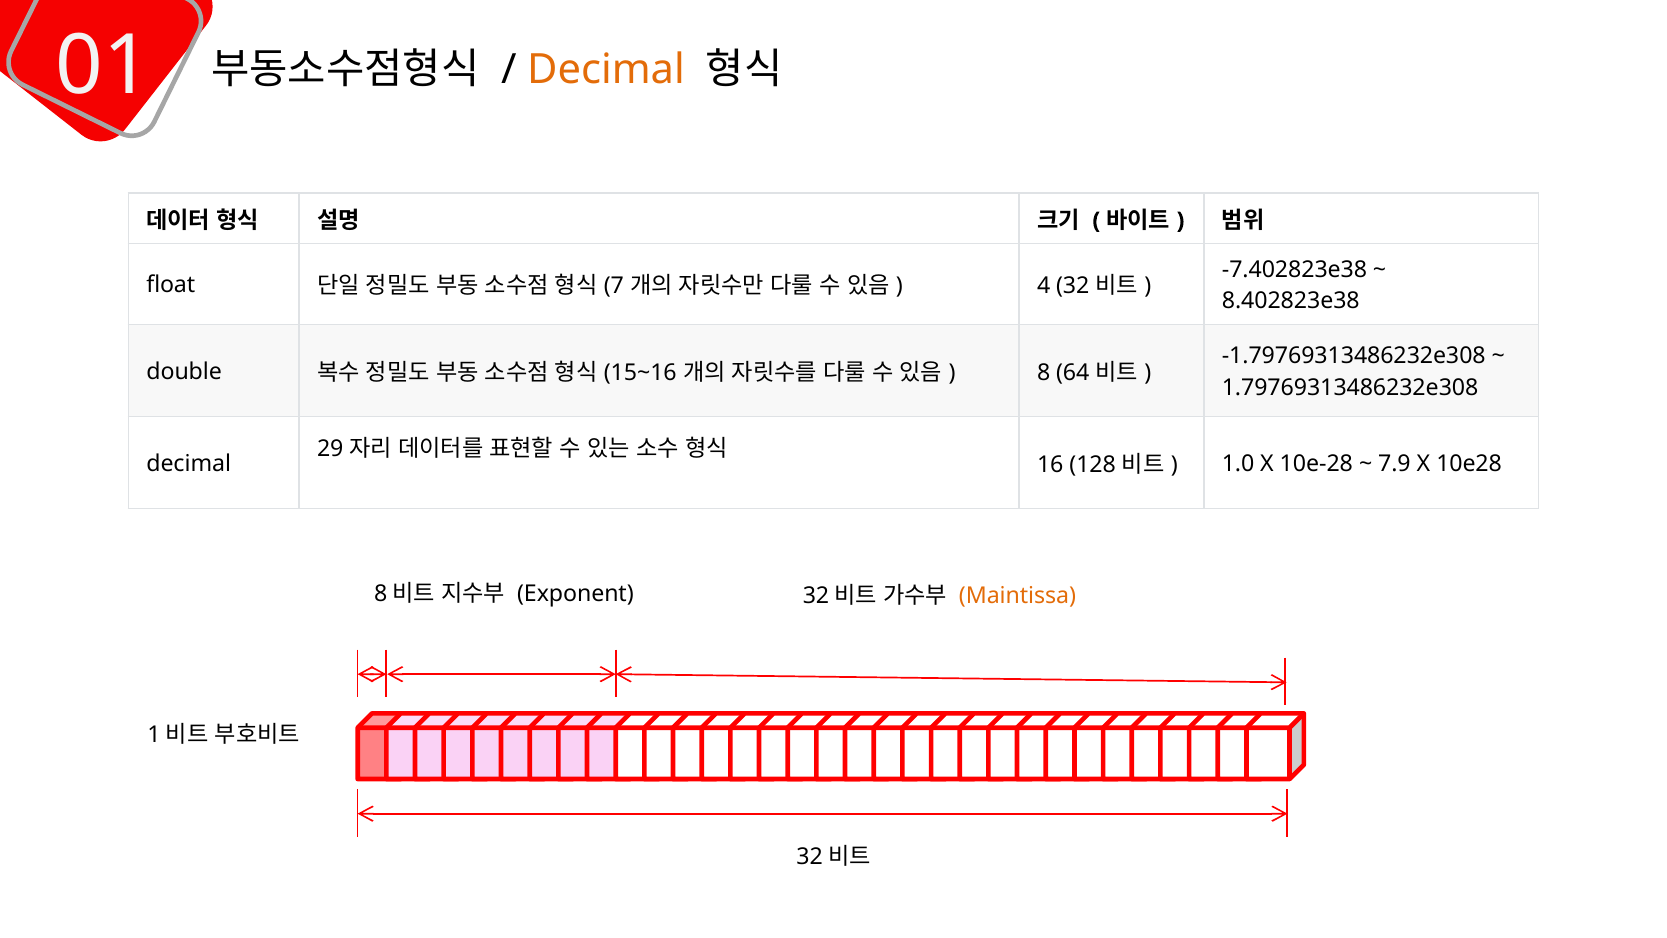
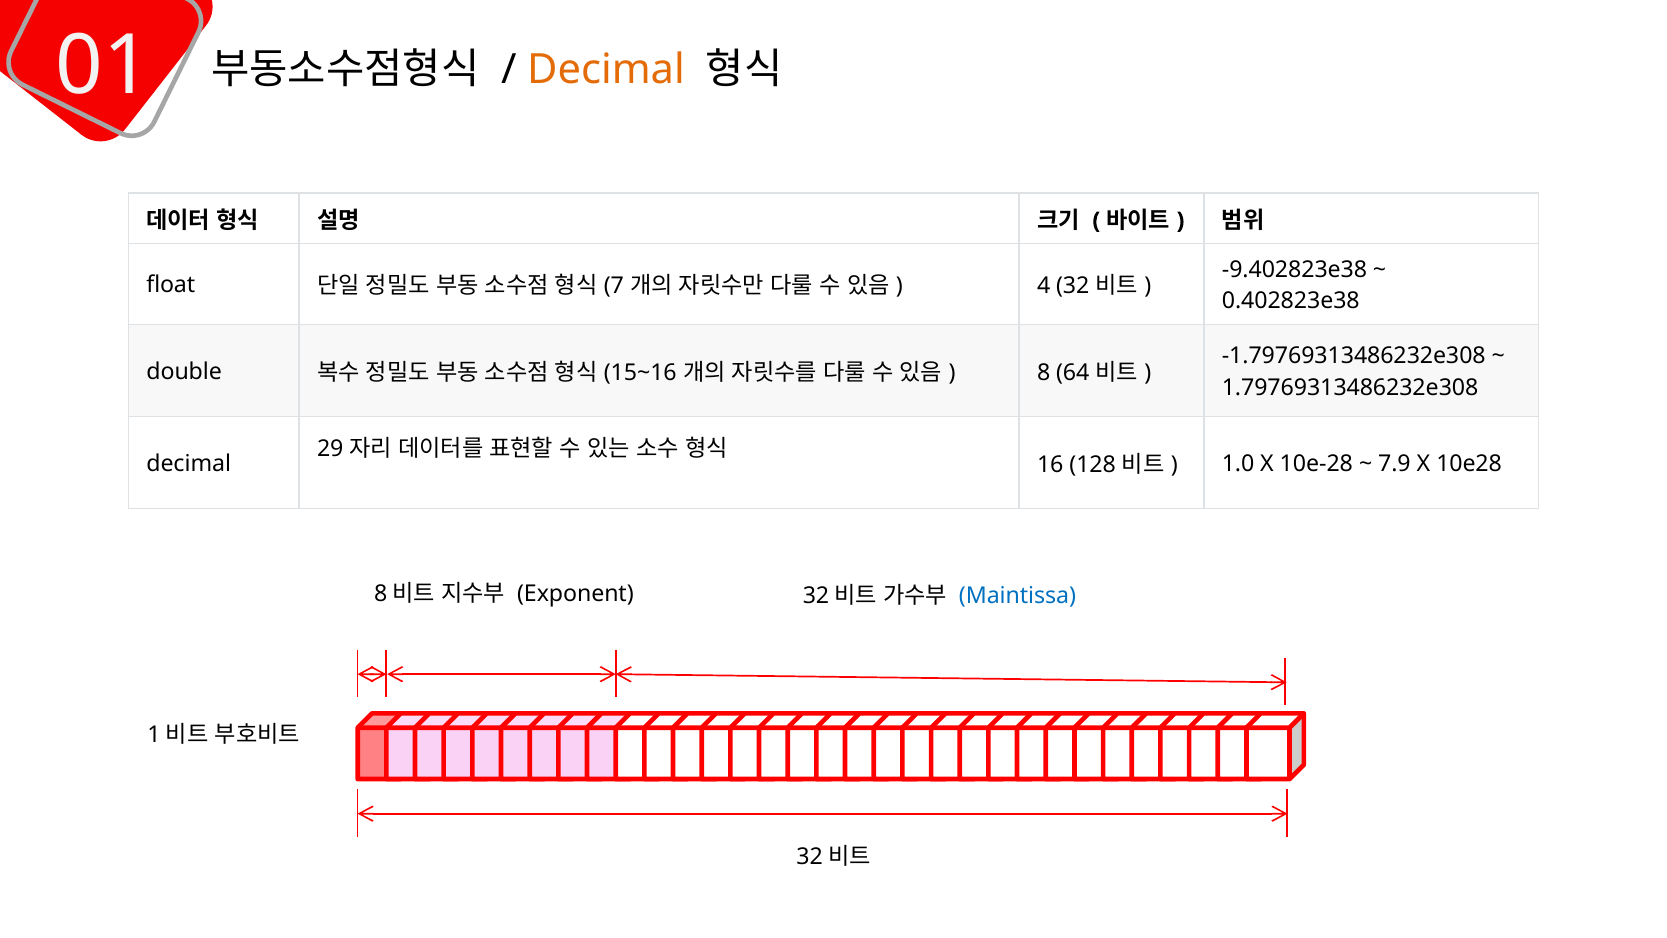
-7.402823e38: -7.402823e38 -> -9.402823e38
8.402823e38: 8.402823e38 -> 0.402823e38
Maintissa colour: orange -> blue
